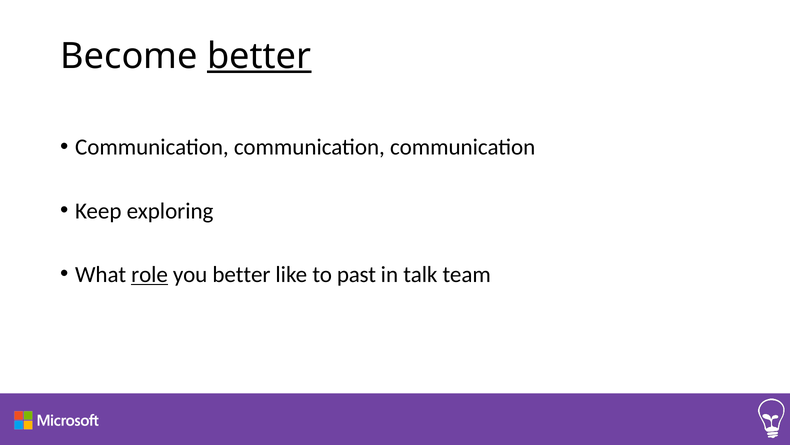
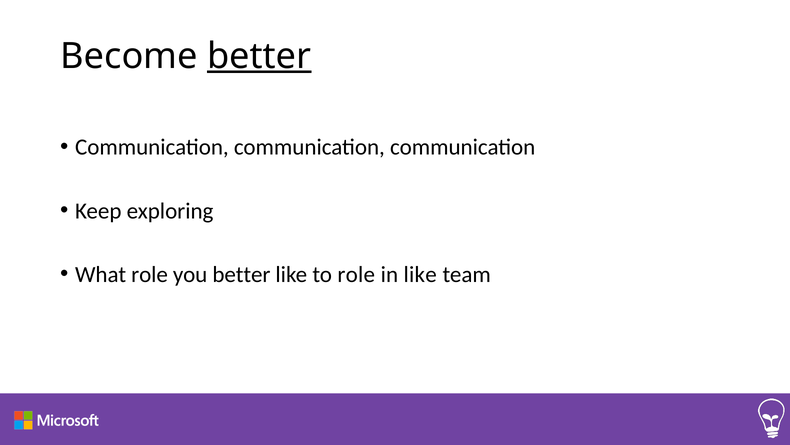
role at (150, 274) underline: present -> none
to past: past -> role
in talk: talk -> like
